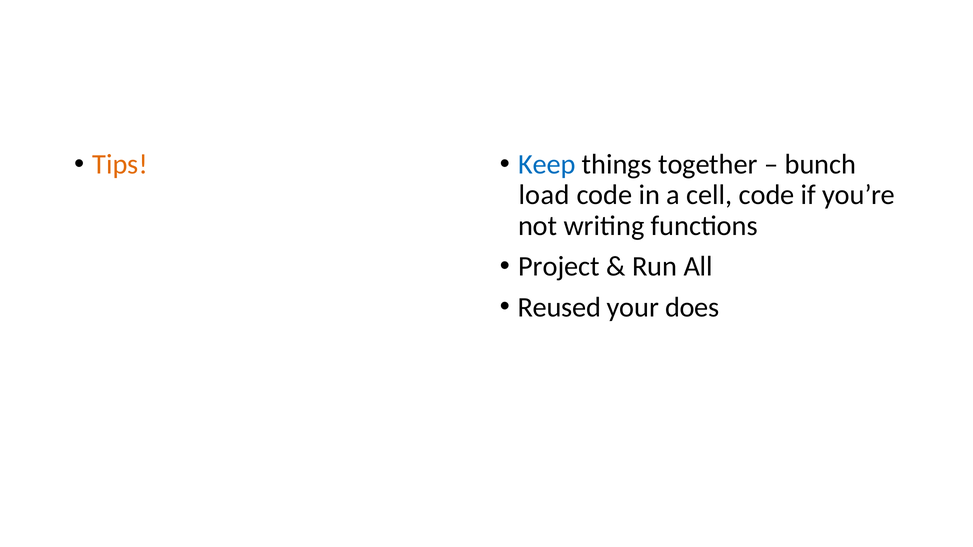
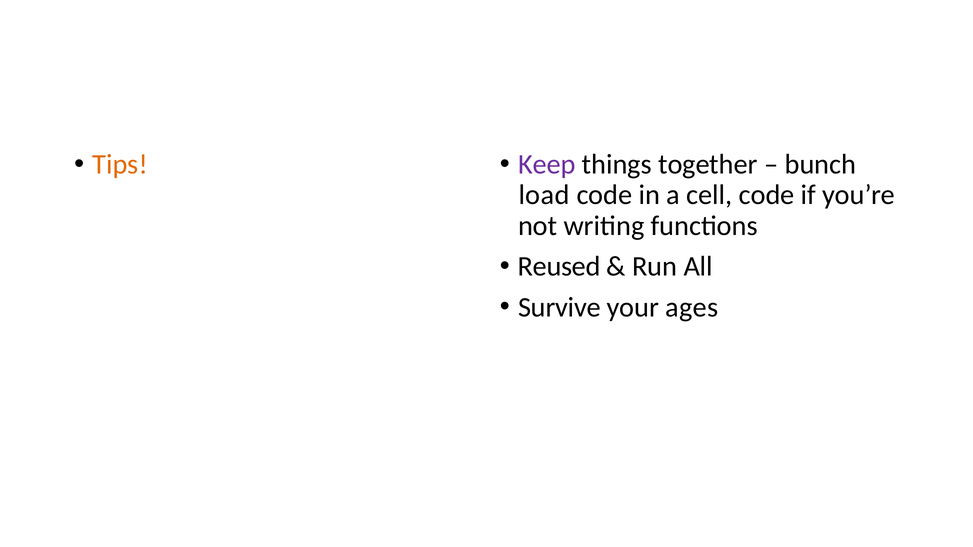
Keep colour: blue -> purple
Project: Project -> Reused
Reused: Reused -> Survive
does: does -> ages
